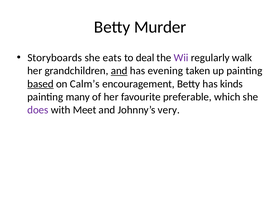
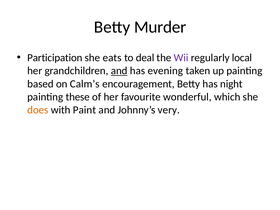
Storyboards: Storyboards -> Participation
walk: walk -> local
based underline: present -> none
kinds: kinds -> night
many: many -> these
preferable: preferable -> wonderful
does colour: purple -> orange
Meet: Meet -> Paint
